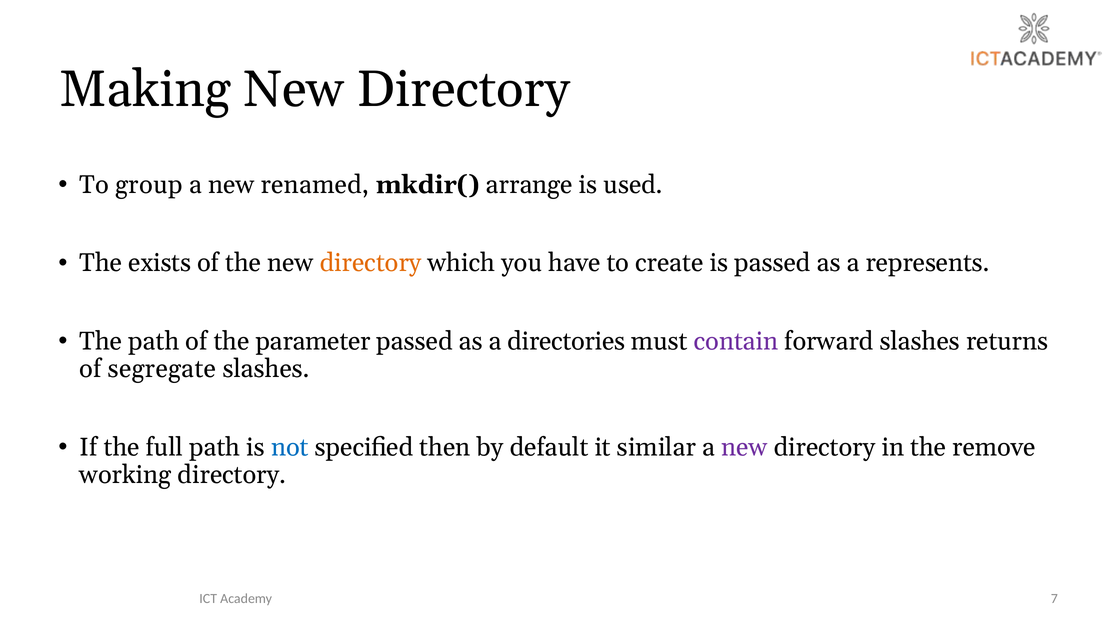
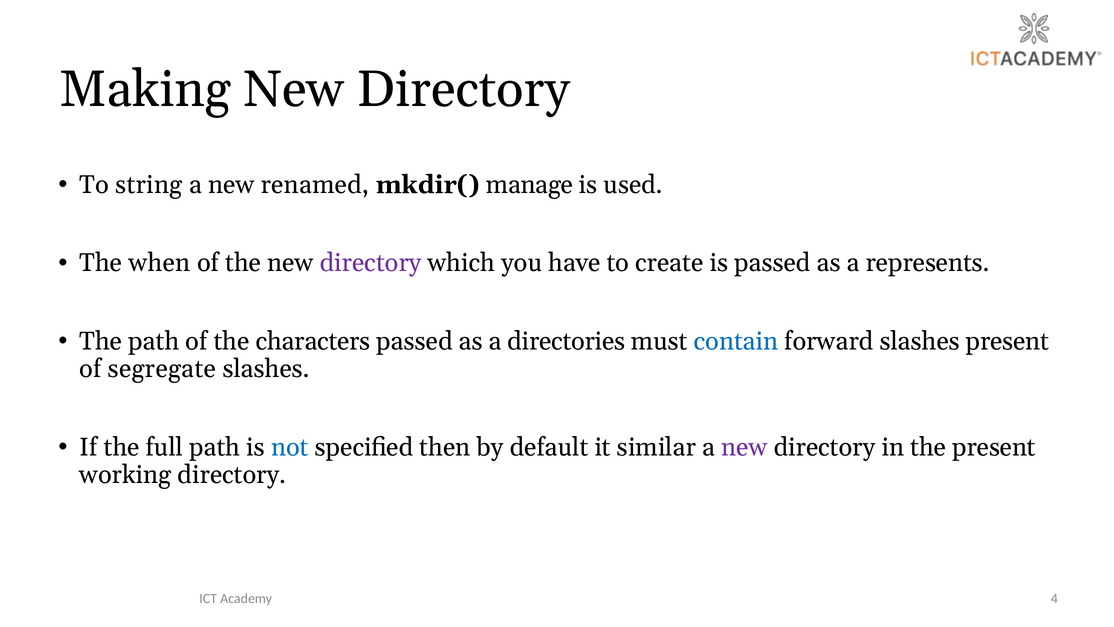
group: group -> string
arrange: arrange -> manage
exists: exists -> when
directory at (371, 263) colour: orange -> purple
parameter: parameter -> characters
contain colour: purple -> blue
slashes returns: returns -> present
the remove: remove -> present
7: 7 -> 4
